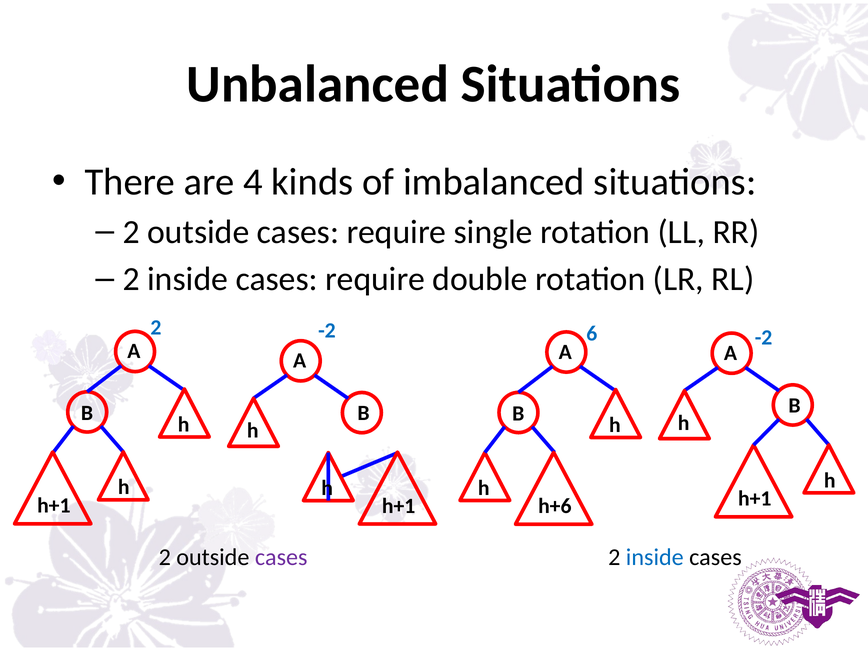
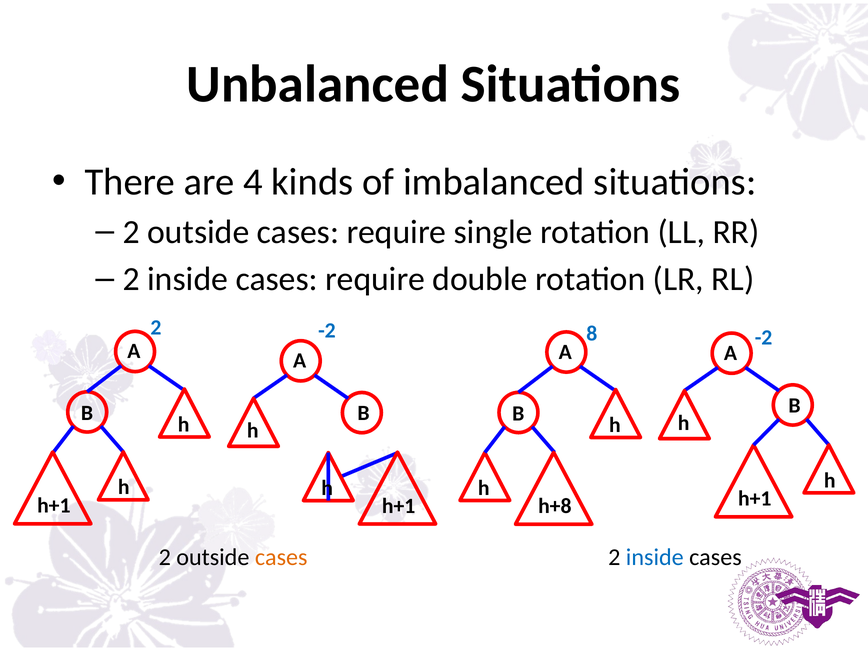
6: 6 -> 8
h+6: h+6 -> h+8
cases at (281, 557) colour: purple -> orange
